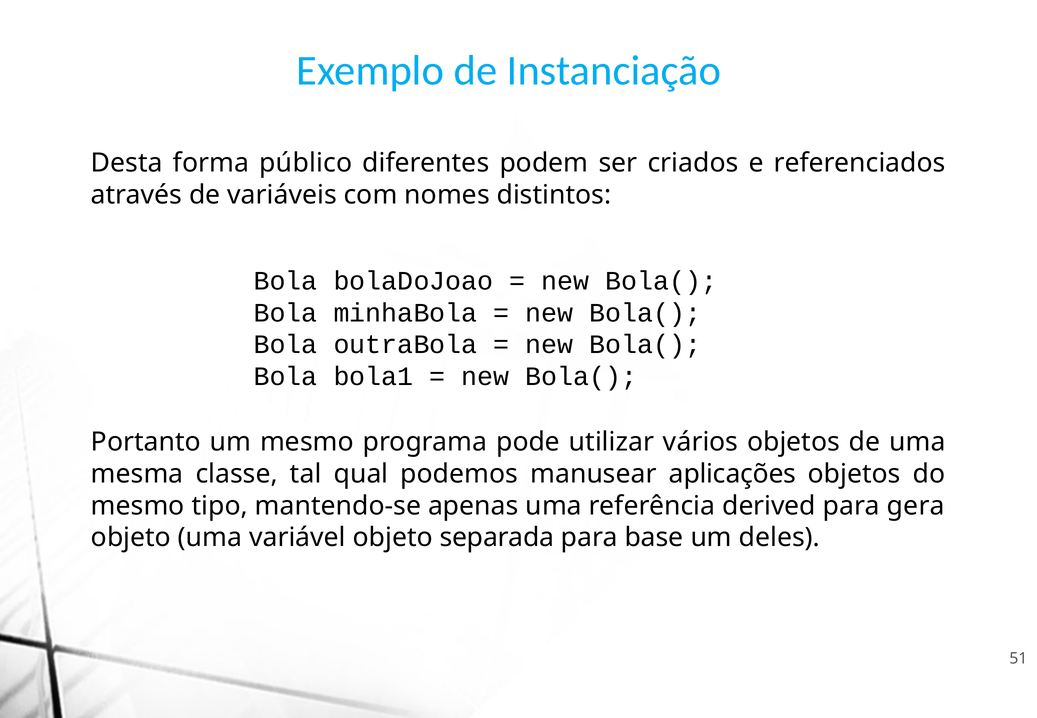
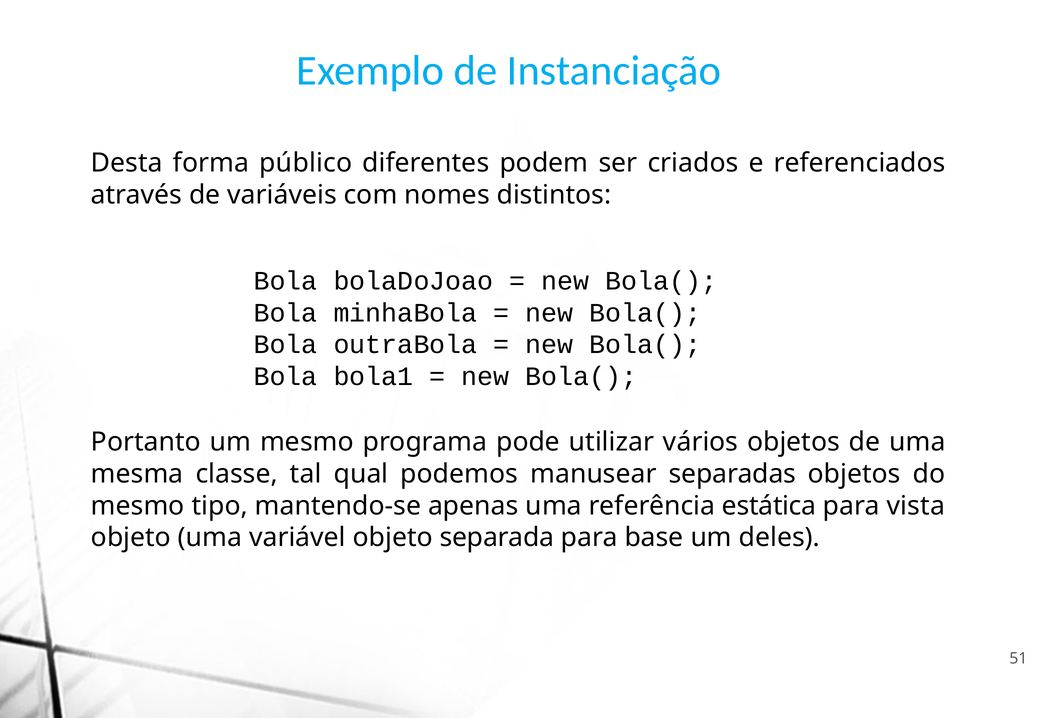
aplicações: aplicações -> separadas
derived: derived -> estática
gera: gera -> vista
